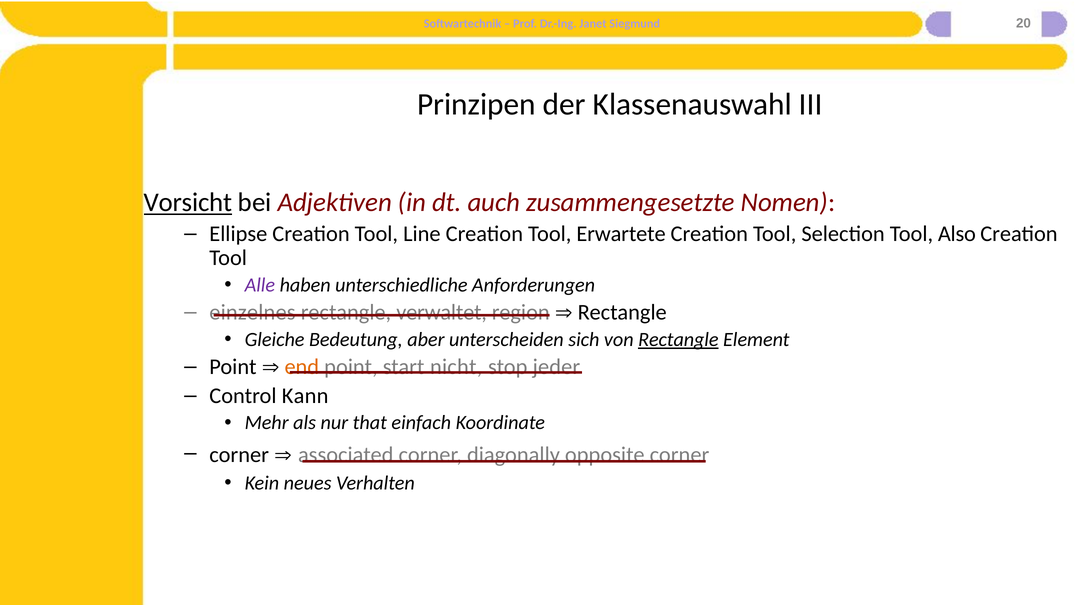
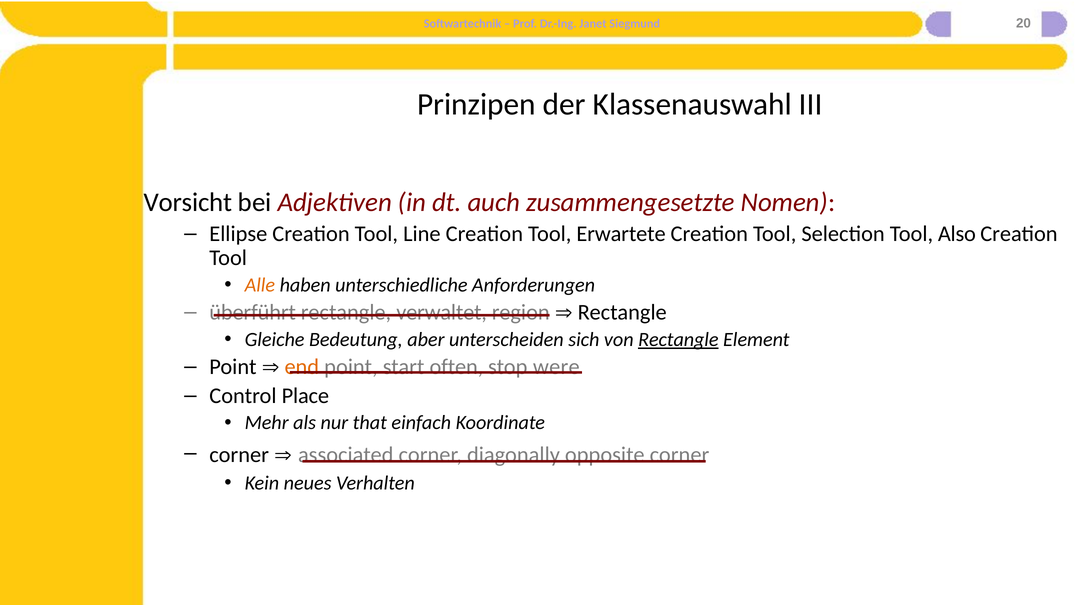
Vorsicht underline: present -> none
Alle colour: purple -> orange
einzelnes: einzelnes -> überführt
nicht: nicht -> often
jeder: jeder -> were
Kann: Kann -> Place
